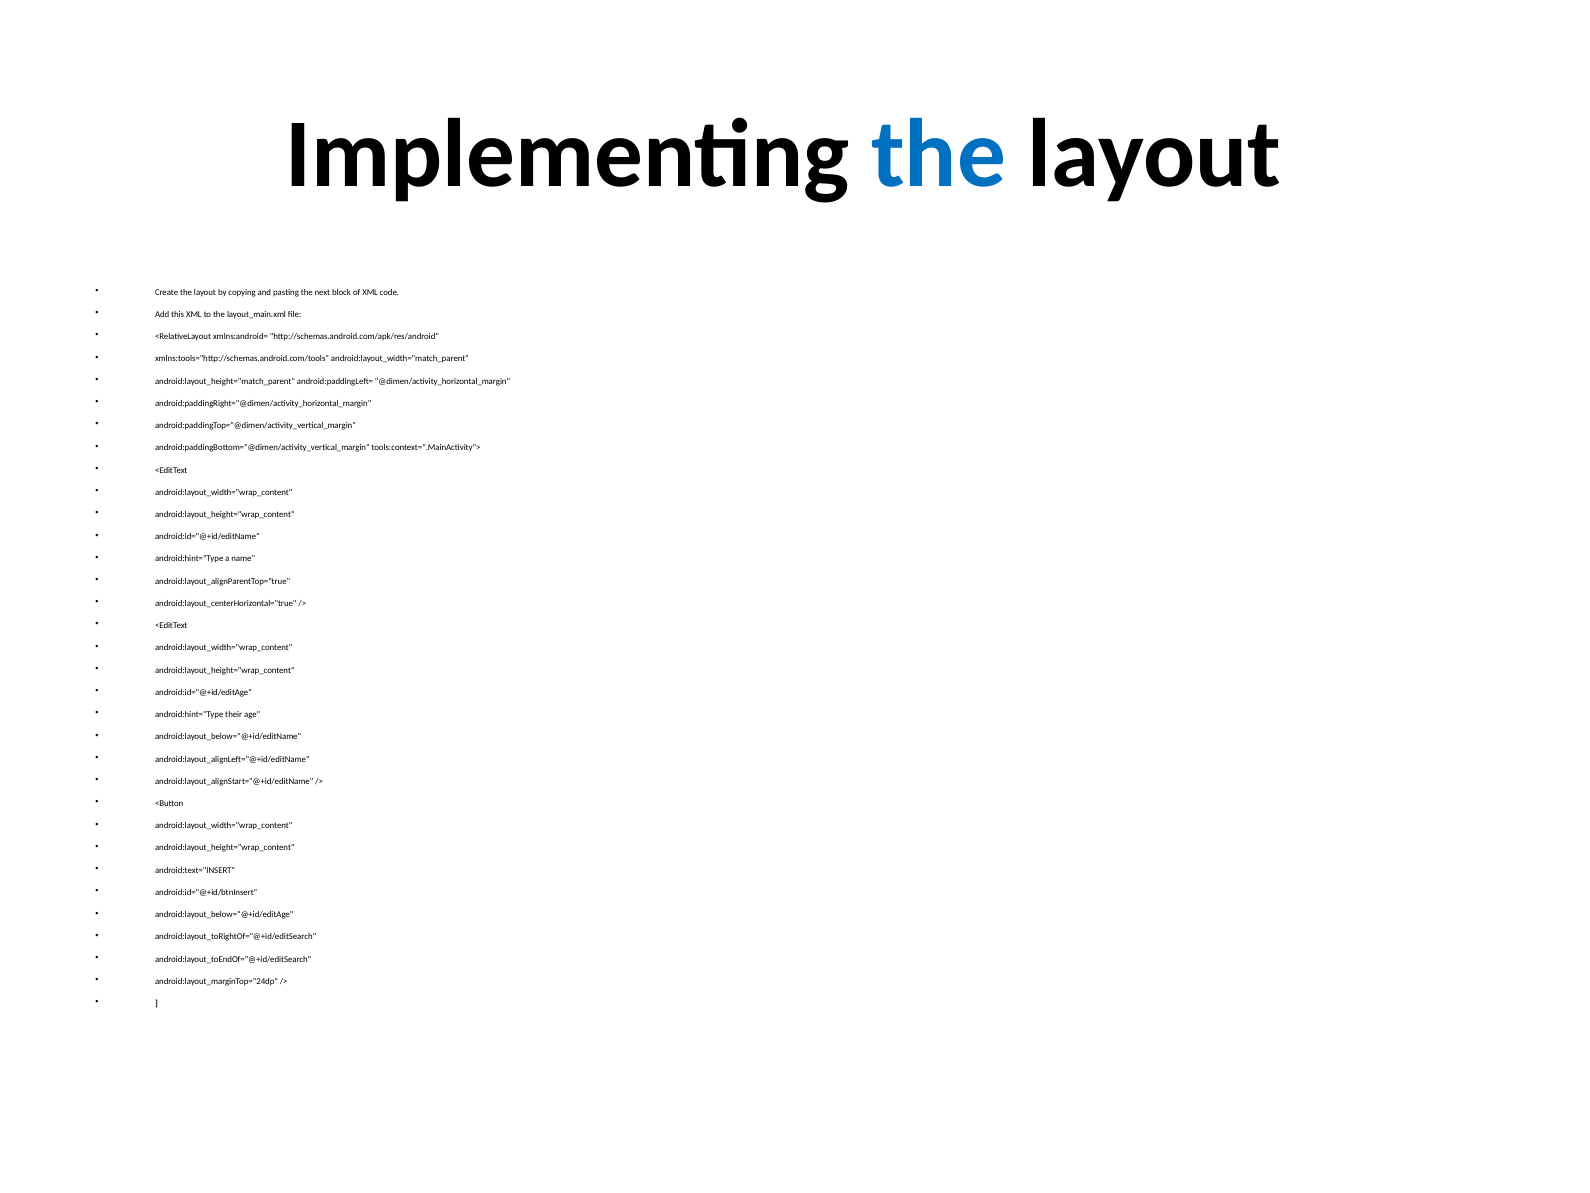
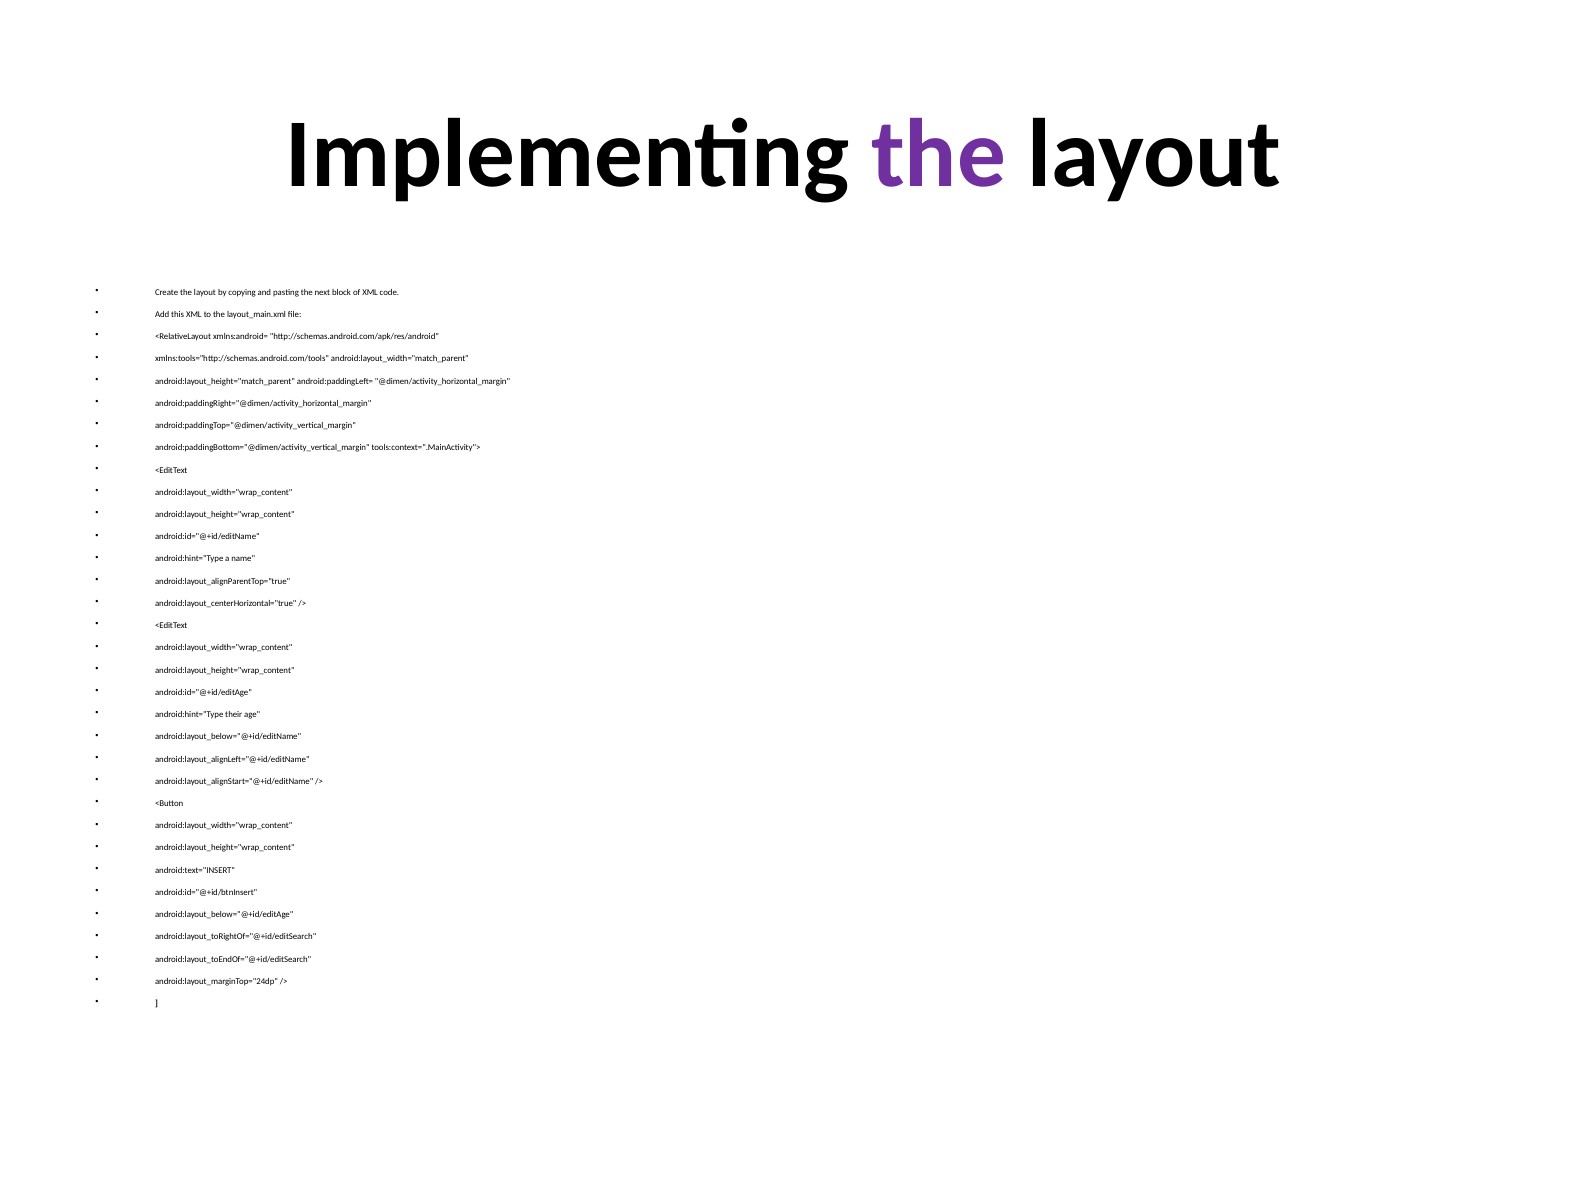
the at (939, 154) colour: blue -> purple
